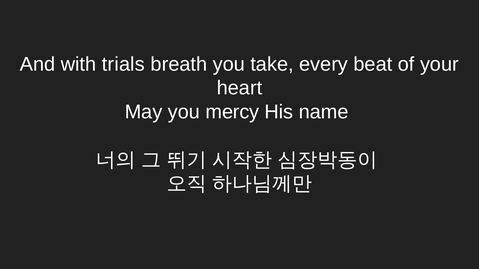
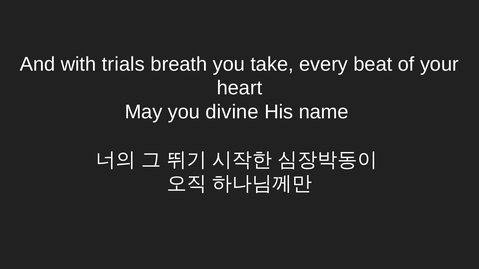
mercy: mercy -> divine
